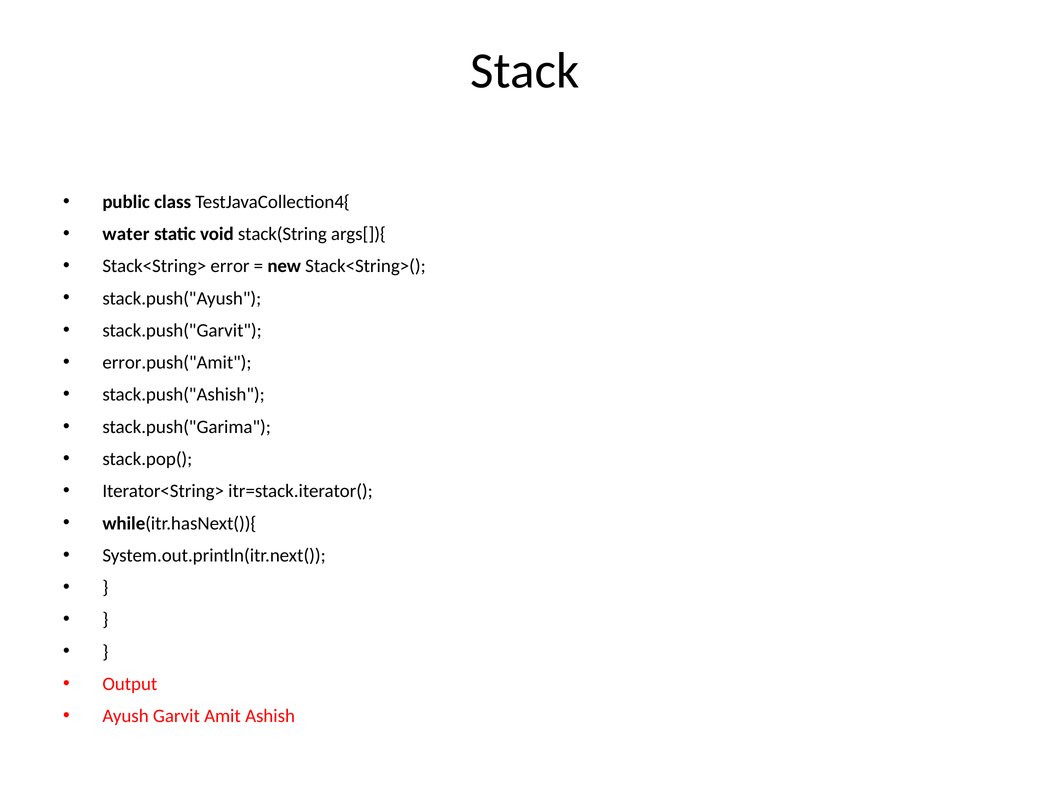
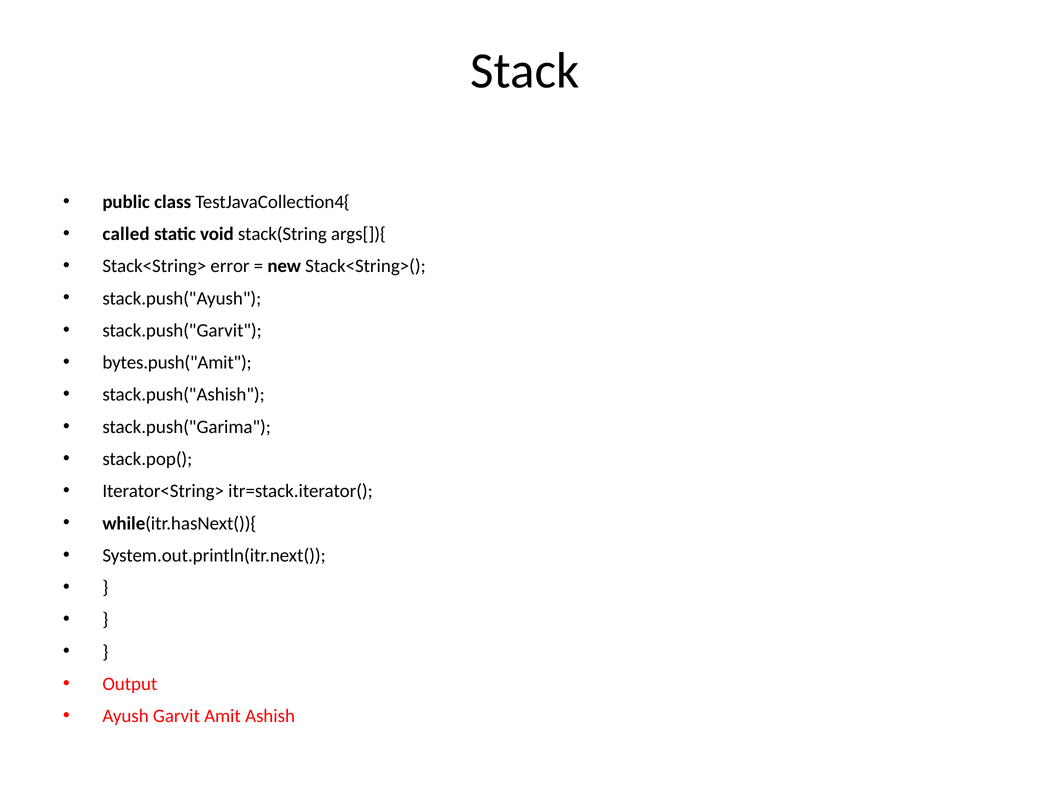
water: water -> called
error.push("Amit: error.push("Amit -> bytes.push("Amit
